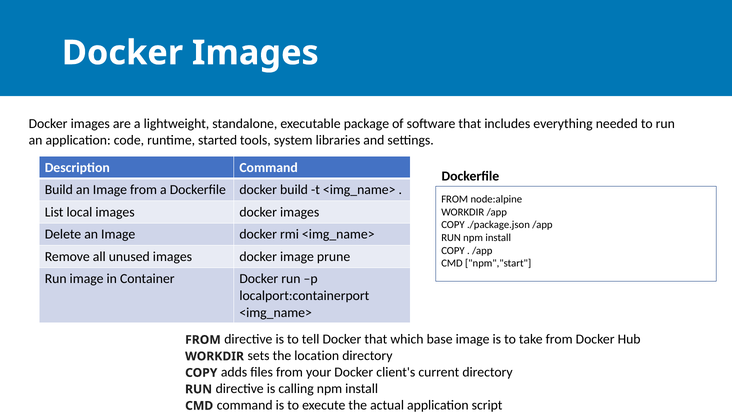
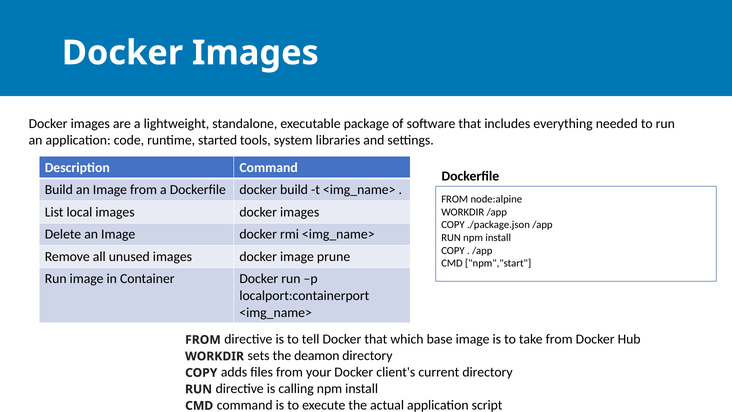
location: location -> deamon
